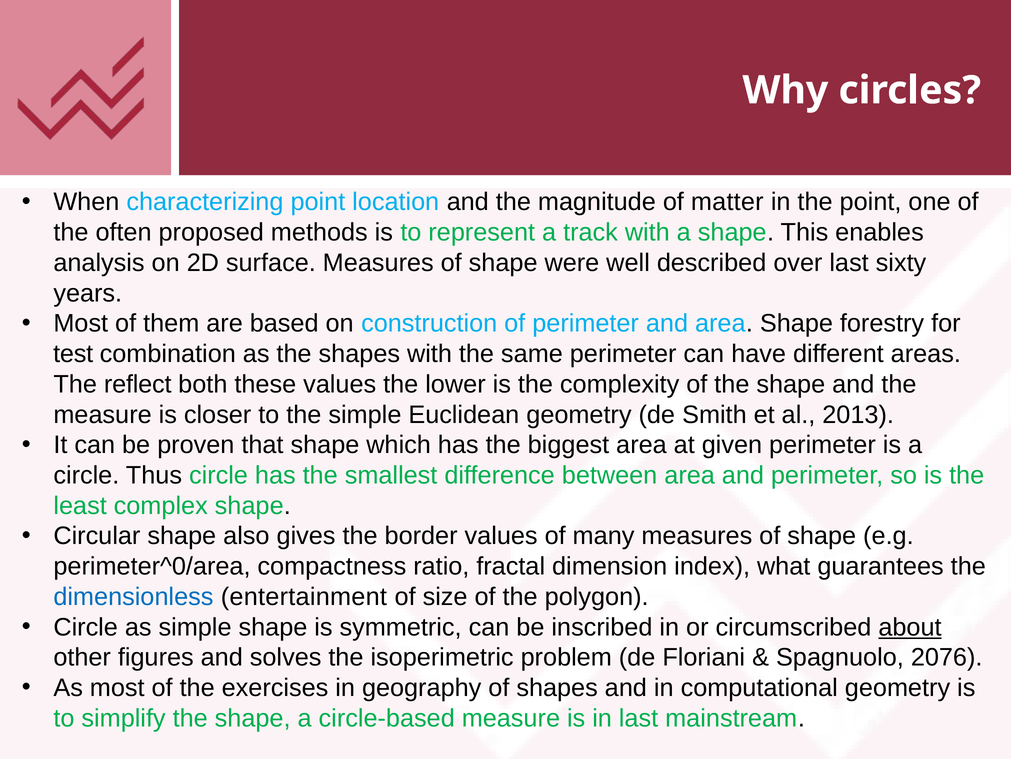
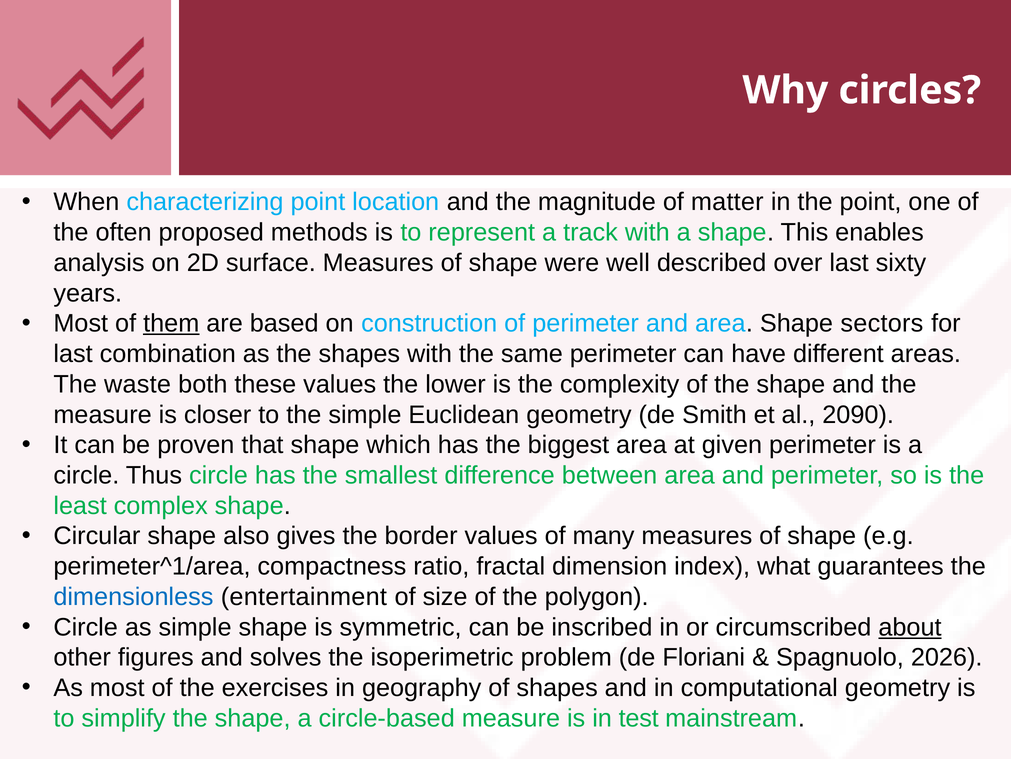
them underline: none -> present
forestry: forestry -> sectors
test at (73, 354): test -> last
reflect: reflect -> waste
2013: 2013 -> 2090
perimeter^0/area: perimeter^0/area -> perimeter^1/area
2076: 2076 -> 2026
in last: last -> test
